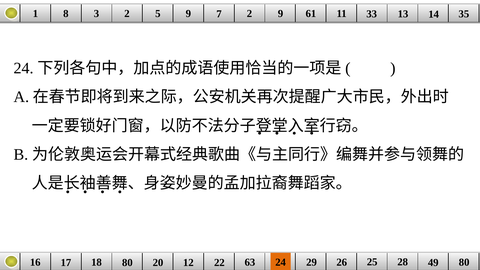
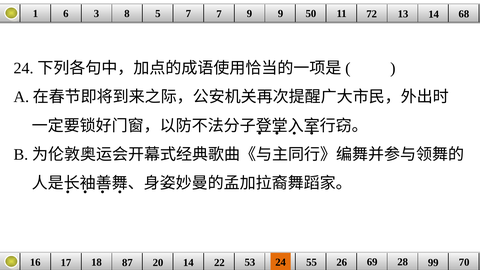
8: 8 -> 6
3 2: 2 -> 8
5 9: 9 -> 7
7 2: 2 -> 9
61: 61 -> 50
33: 33 -> 72
35: 35 -> 68
16 80: 80 -> 70
18 80: 80 -> 87
20 12: 12 -> 14
63: 63 -> 53
29: 29 -> 55
25: 25 -> 69
49: 49 -> 99
